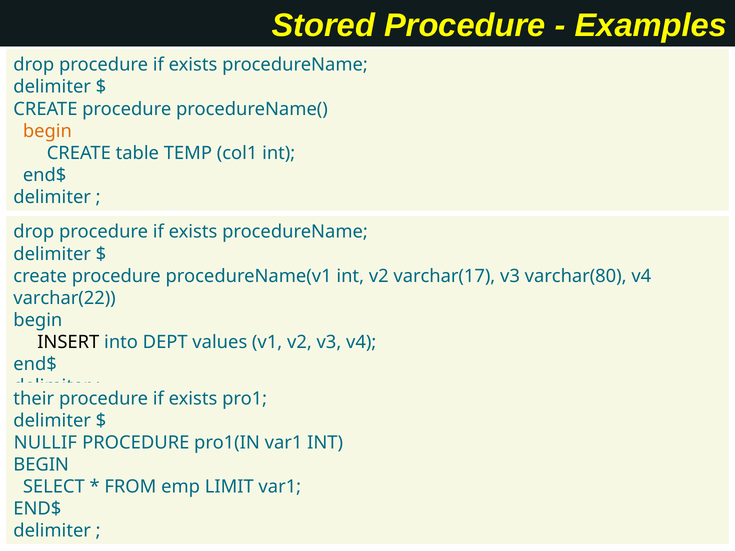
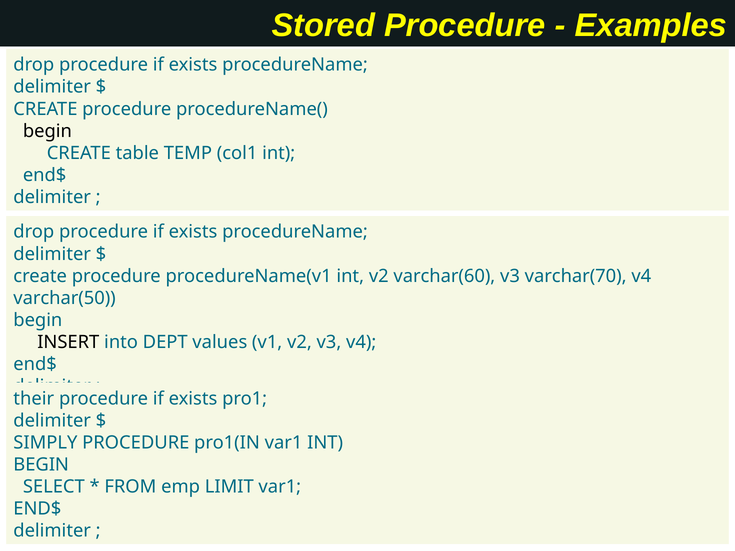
begin at (47, 131) colour: orange -> black
varchar(17: varchar(17 -> varchar(60
varchar(80: varchar(80 -> varchar(70
varchar(22: varchar(22 -> varchar(50
NULLIF: NULLIF -> SIMPLY
